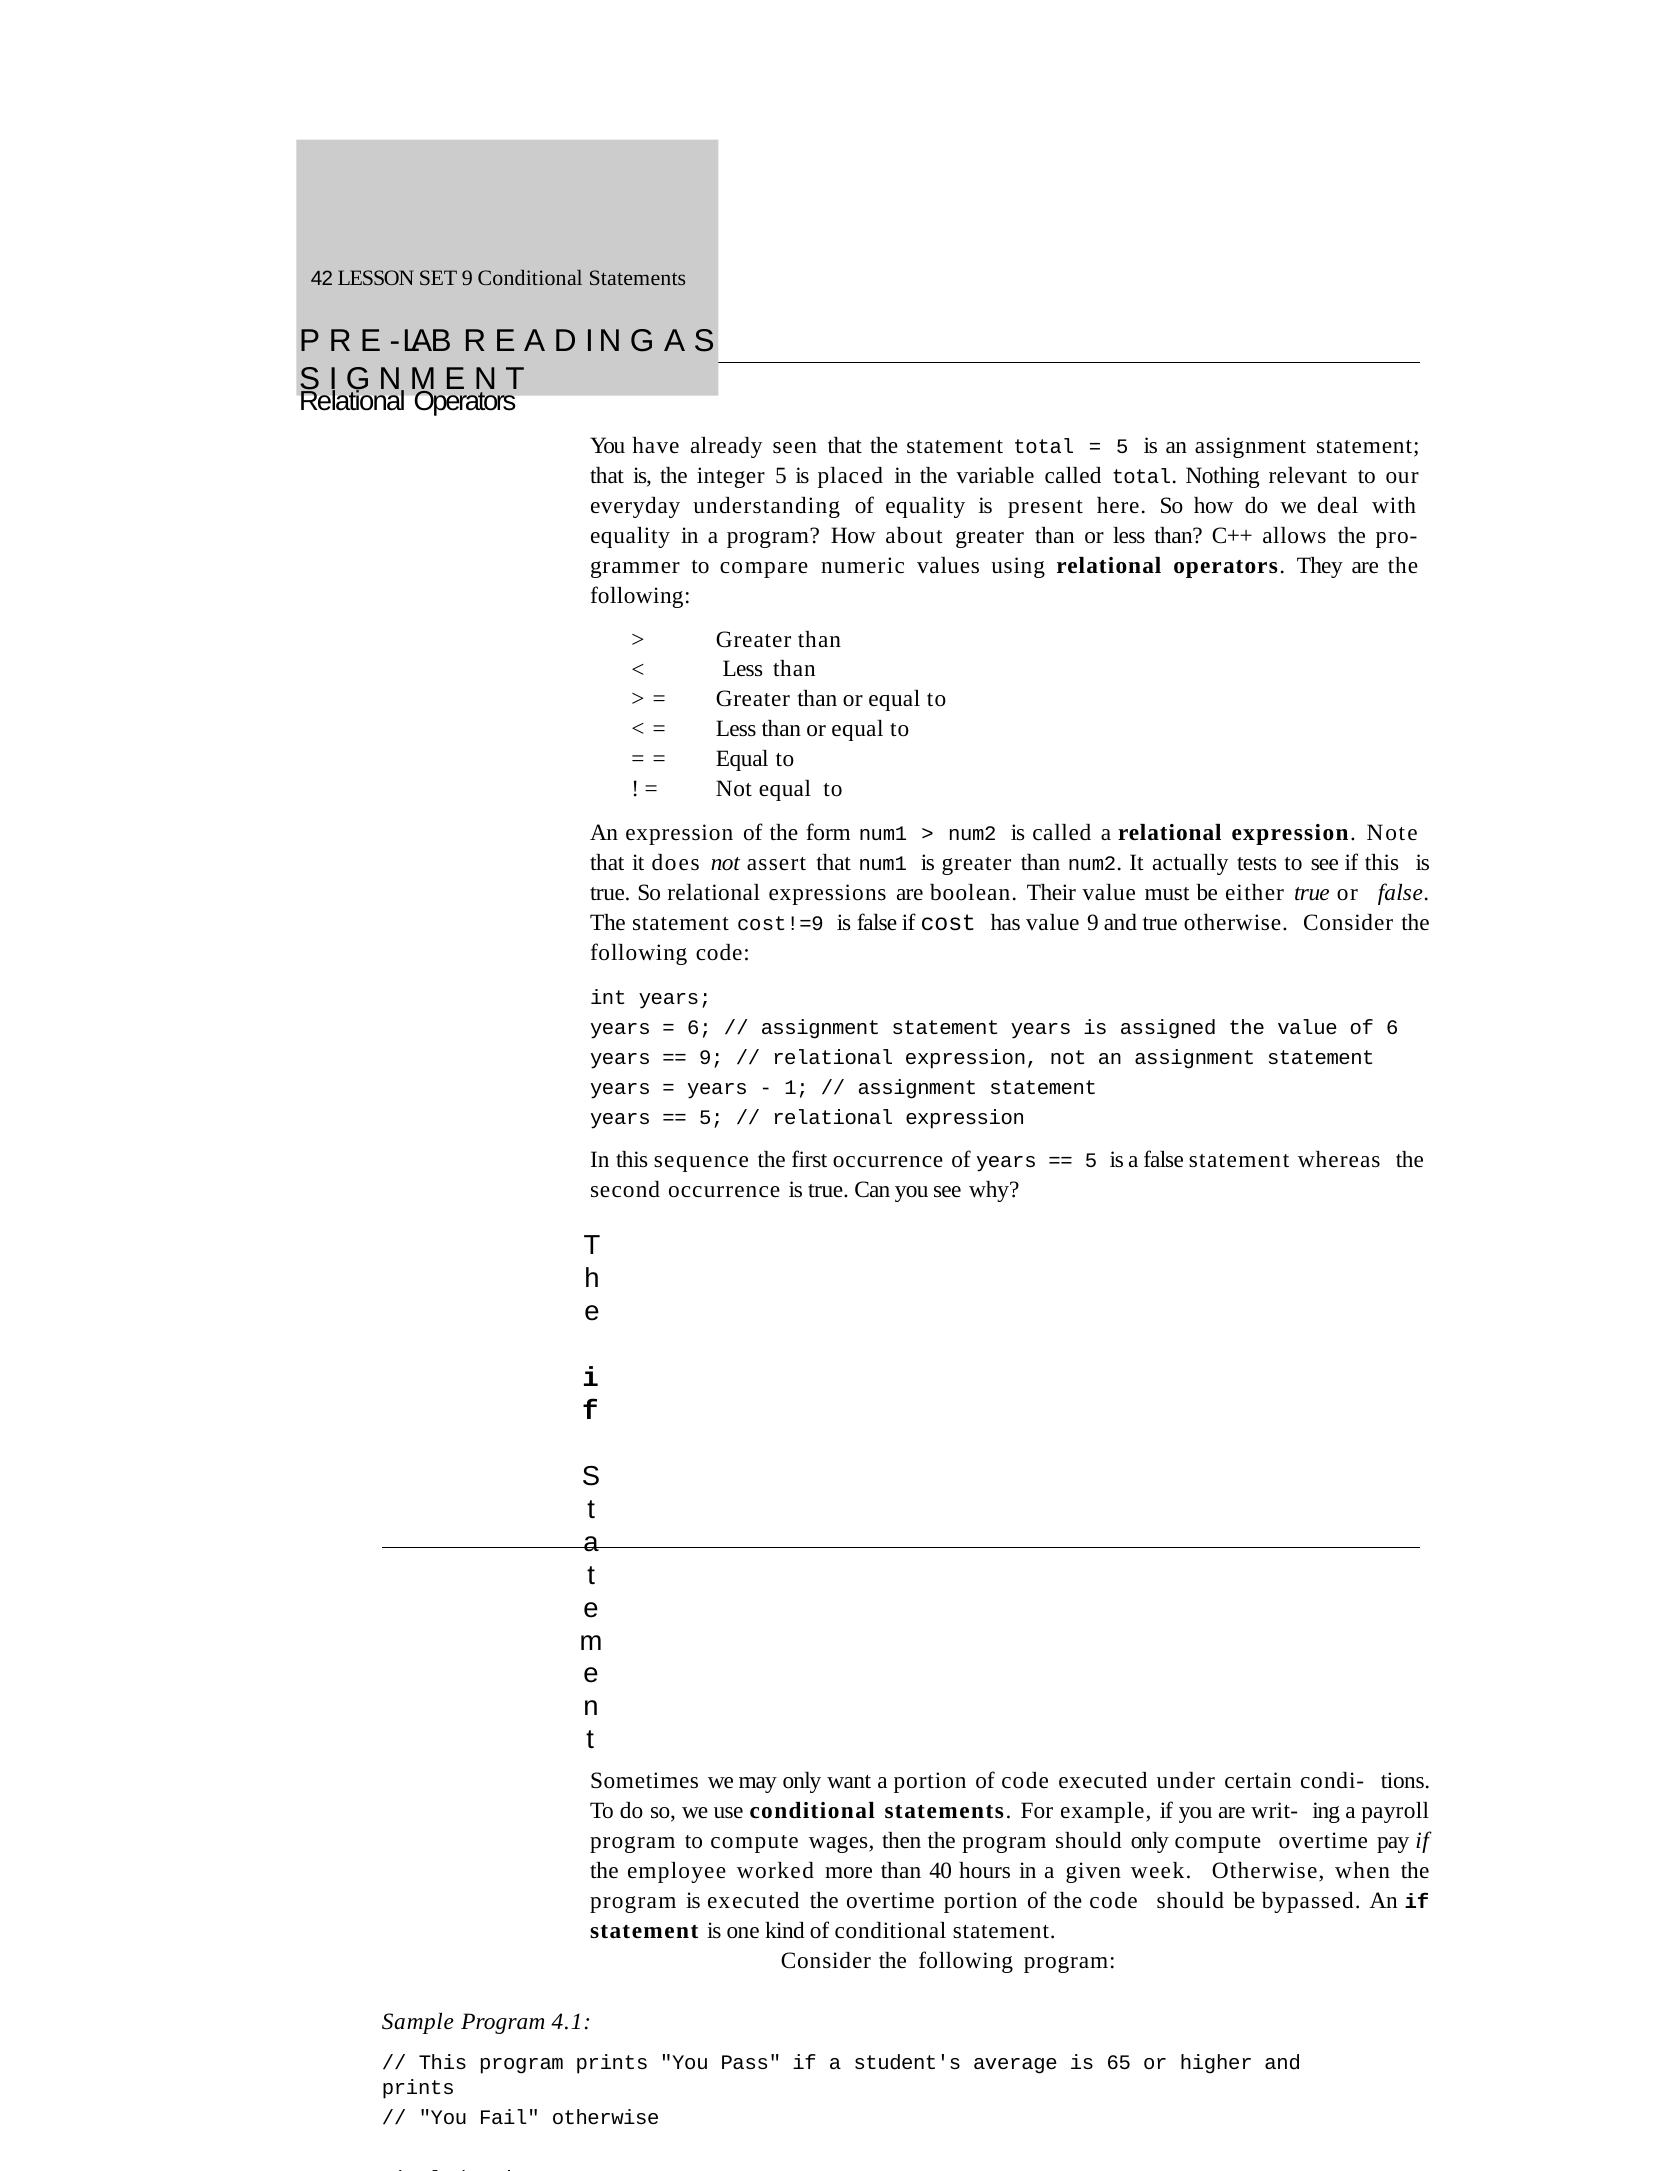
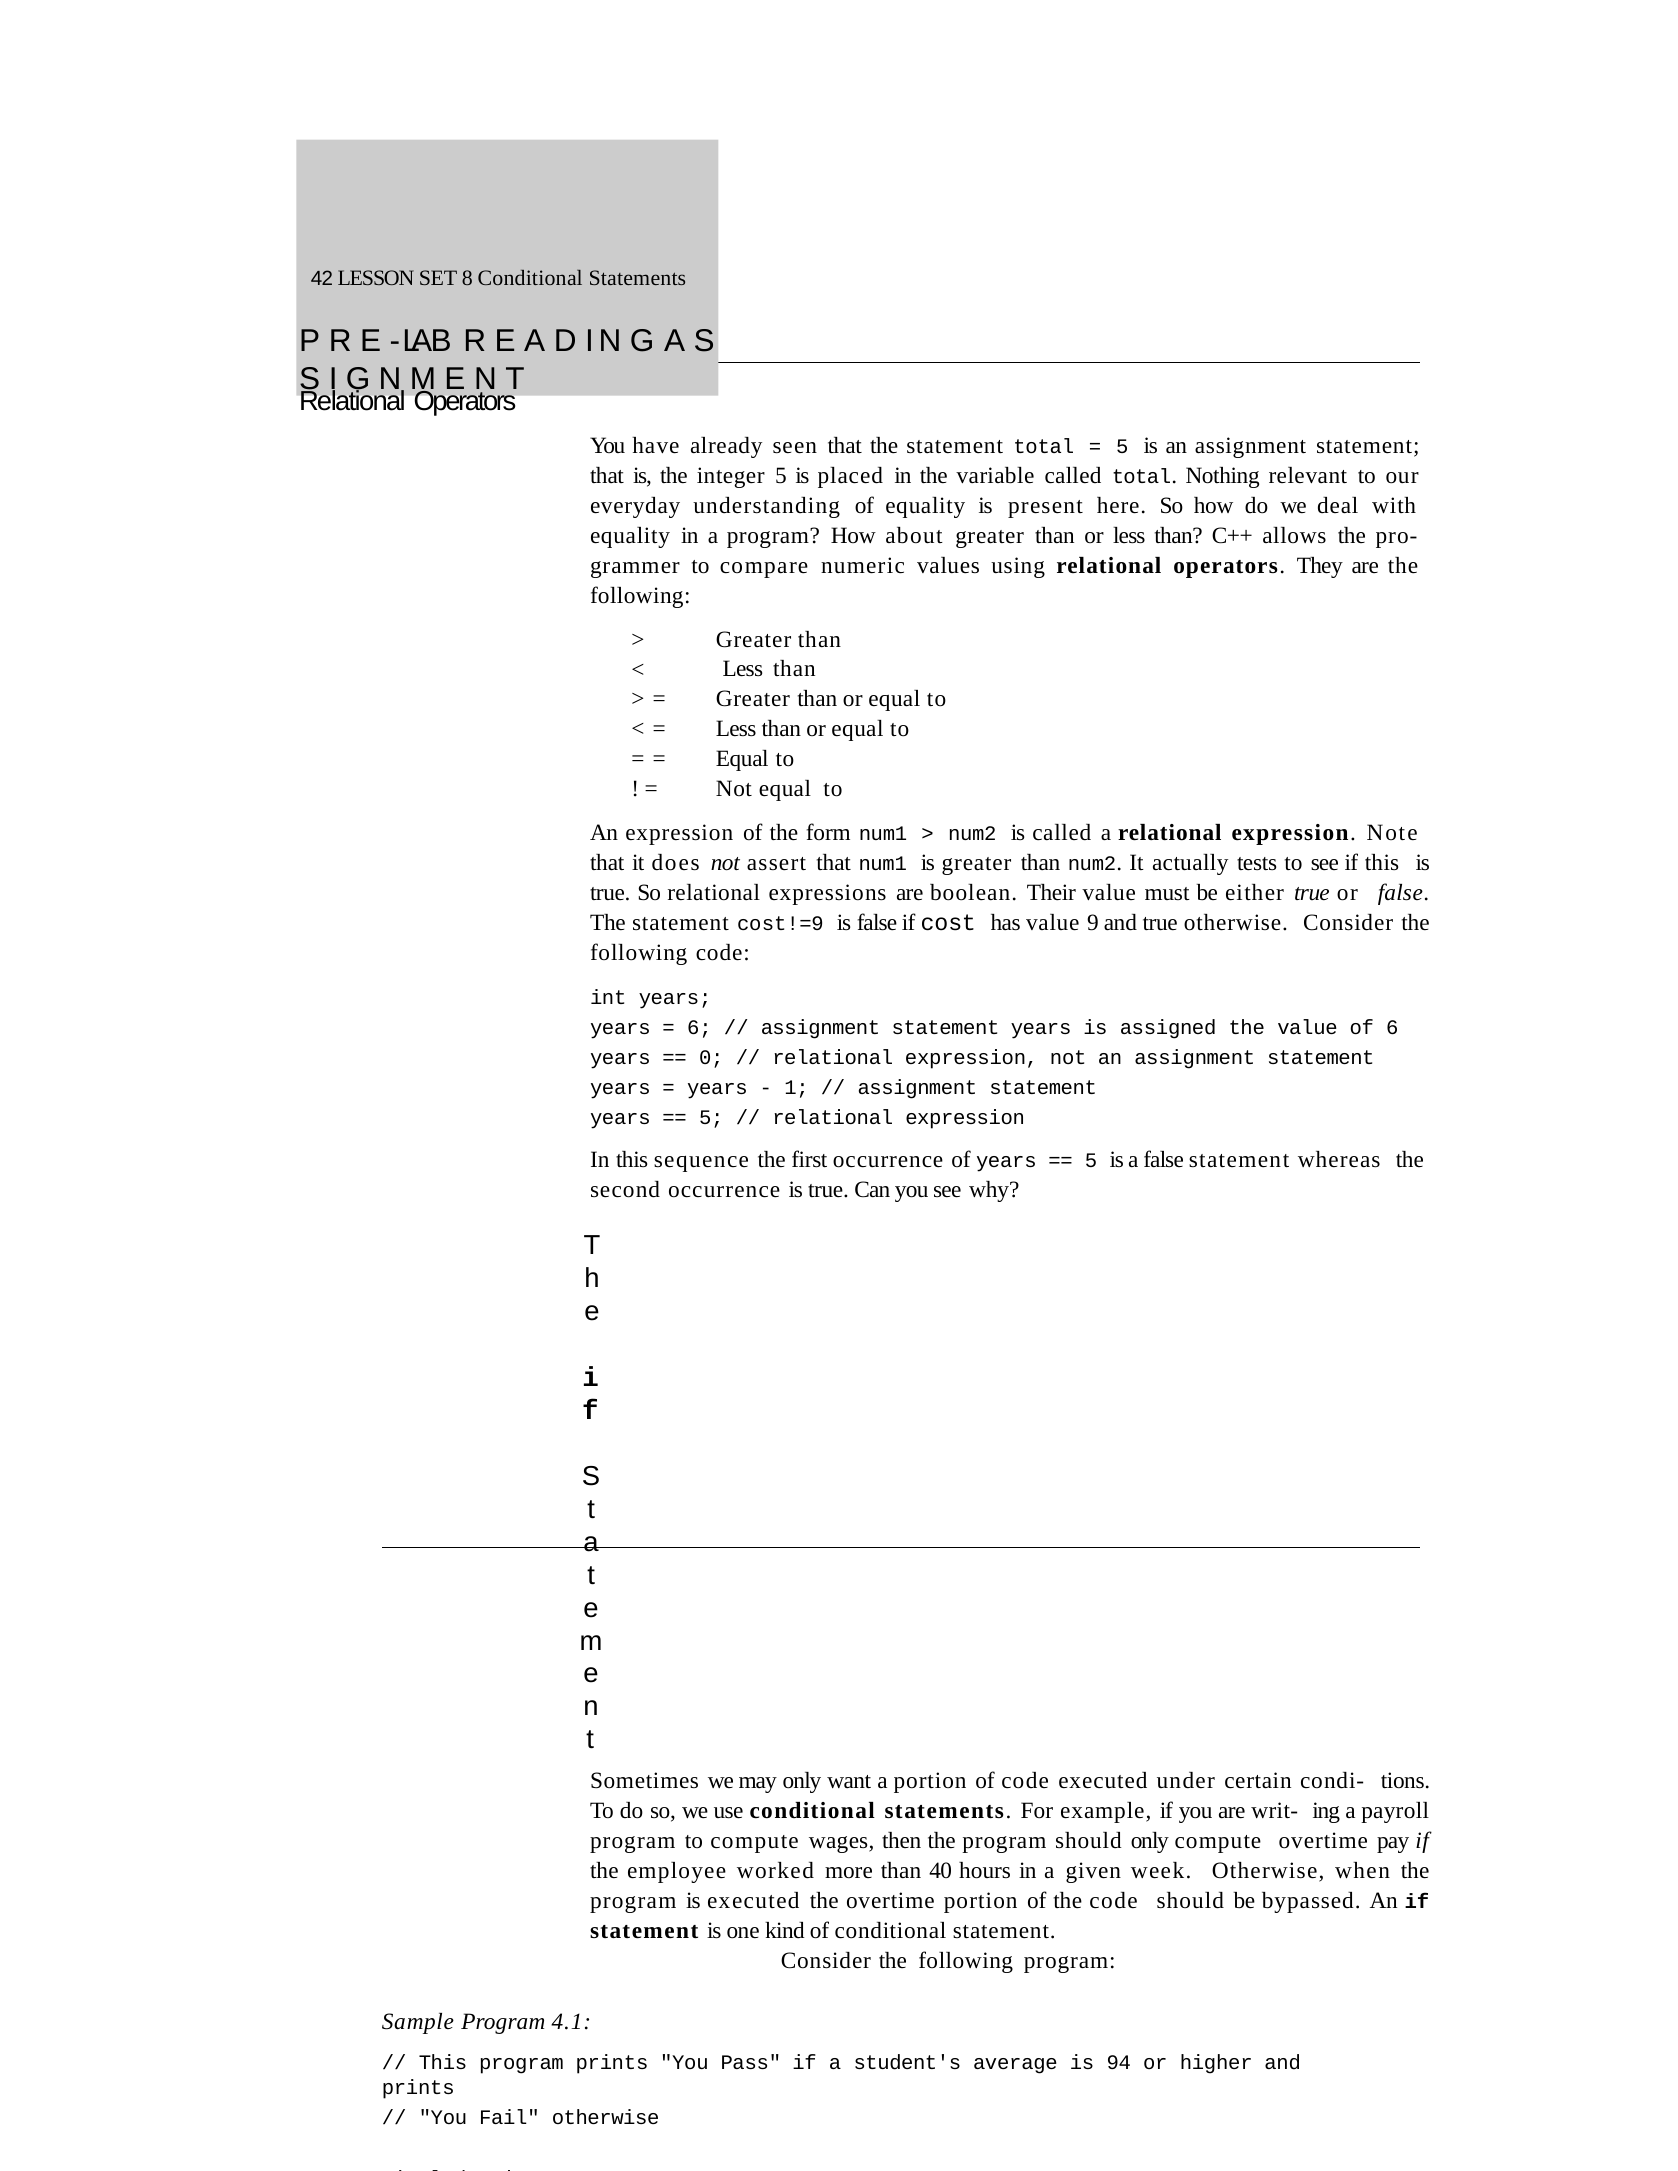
SET 9: 9 -> 8
9 at (711, 1058): 9 -> 0
65: 65 -> 94
